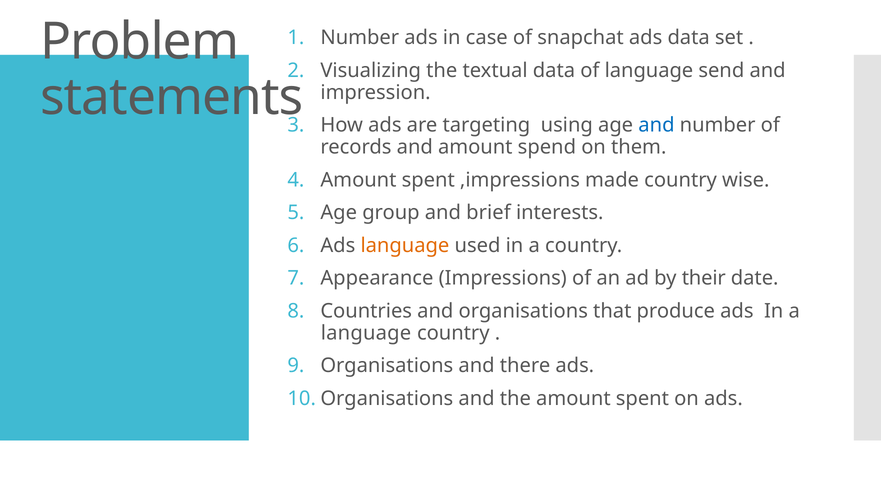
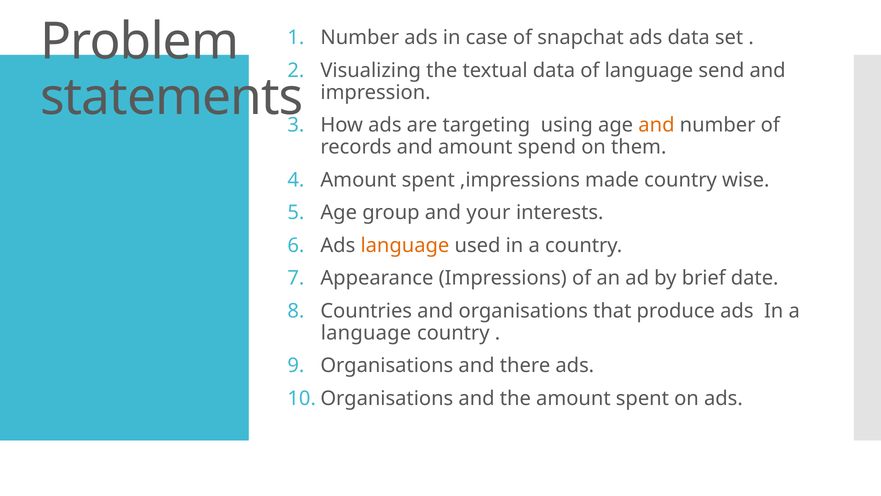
and at (656, 125) colour: blue -> orange
brief: brief -> your
their: their -> brief
